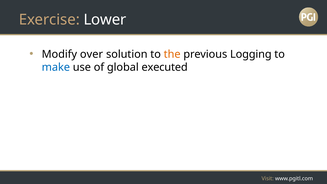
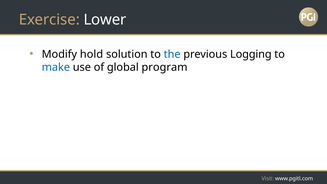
over: over -> hold
the colour: orange -> blue
executed: executed -> program
